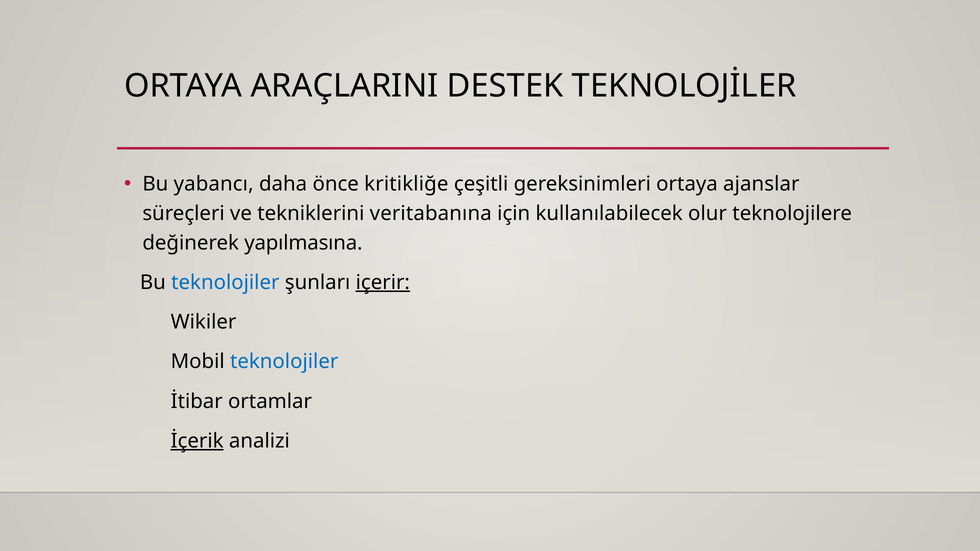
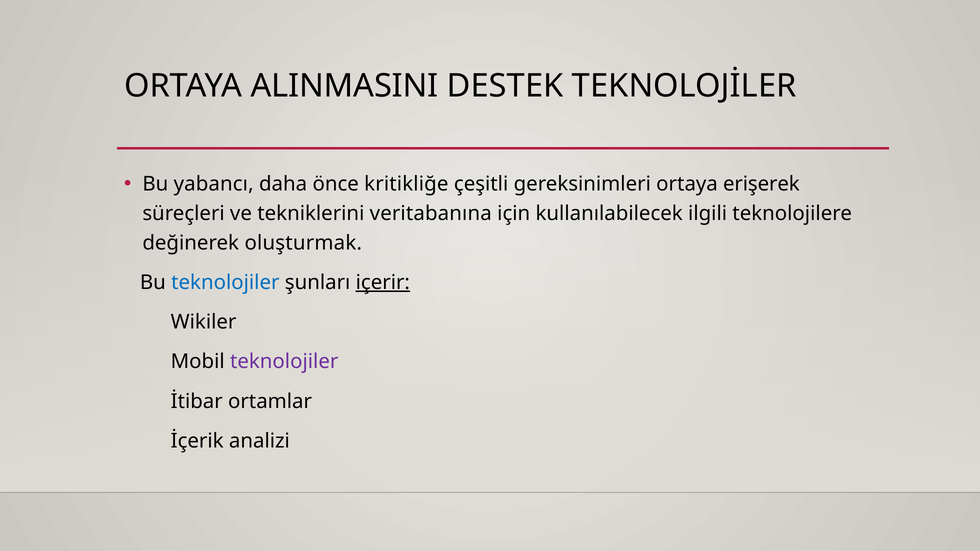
ARAÇLARINI: ARAÇLARINI -> ALINMASINI
ajanslar: ajanslar -> erişerek
olur: olur -> ilgili
yapılmasına: yapılmasına -> oluşturmak
teknolojiler at (284, 362) colour: blue -> purple
İçerik underline: present -> none
